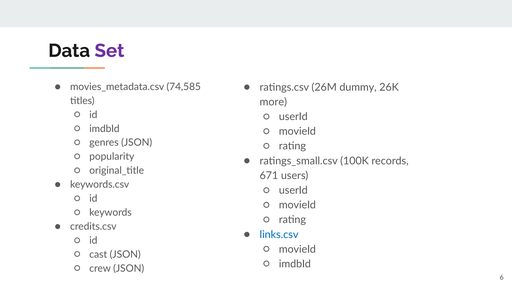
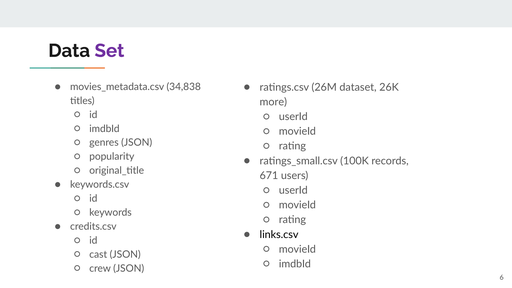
74,585: 74,585 -> 34,838
dummy: dummy -> dataset
links.csv colour: blue -> black
